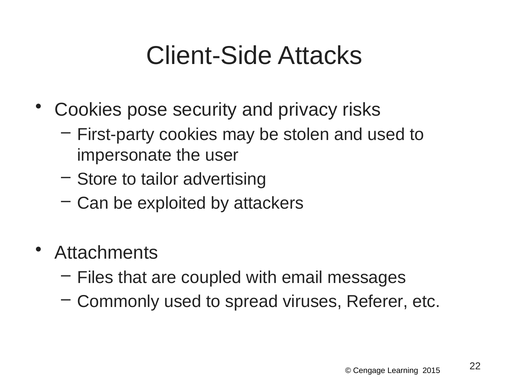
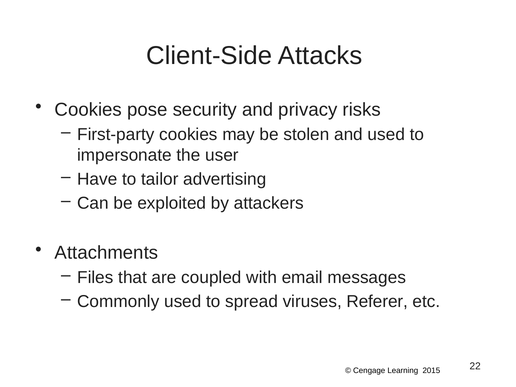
Store: Store -> Have
